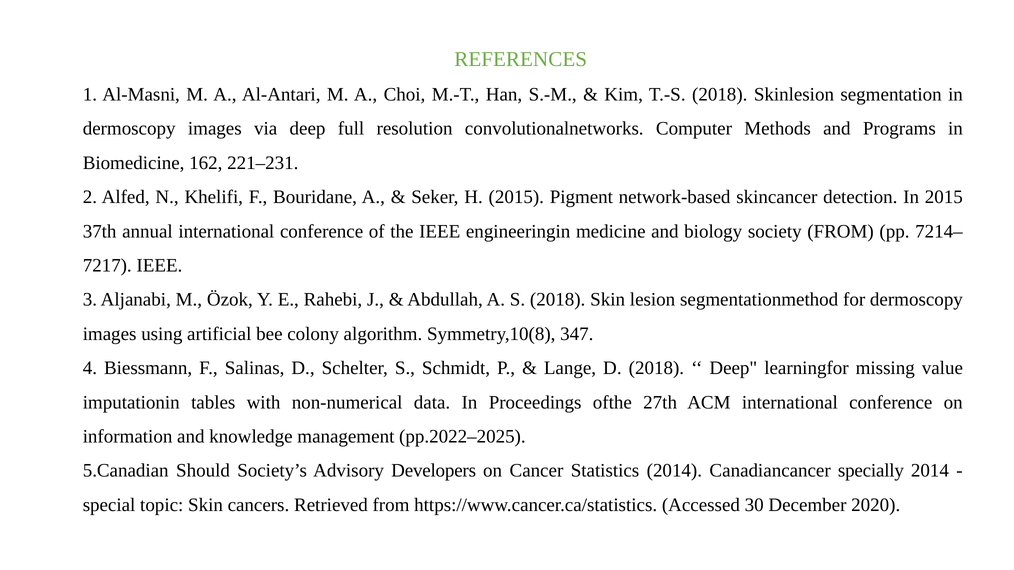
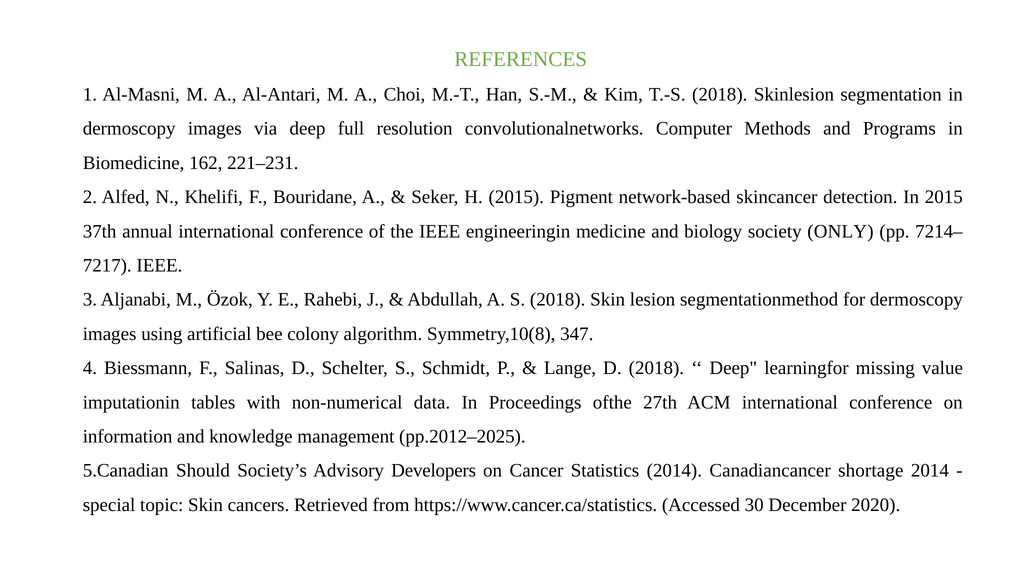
society FROM: FROM -> ONLY
pp.2022–2025: pp.2022–2025 -> pp.2012–2025
specially: specially -> shortage
